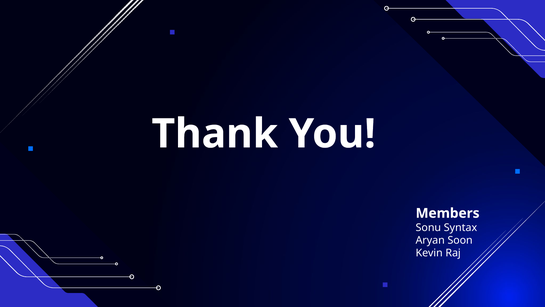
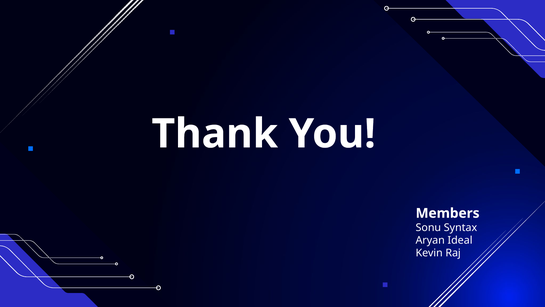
Soon: Soon -> Ideal
